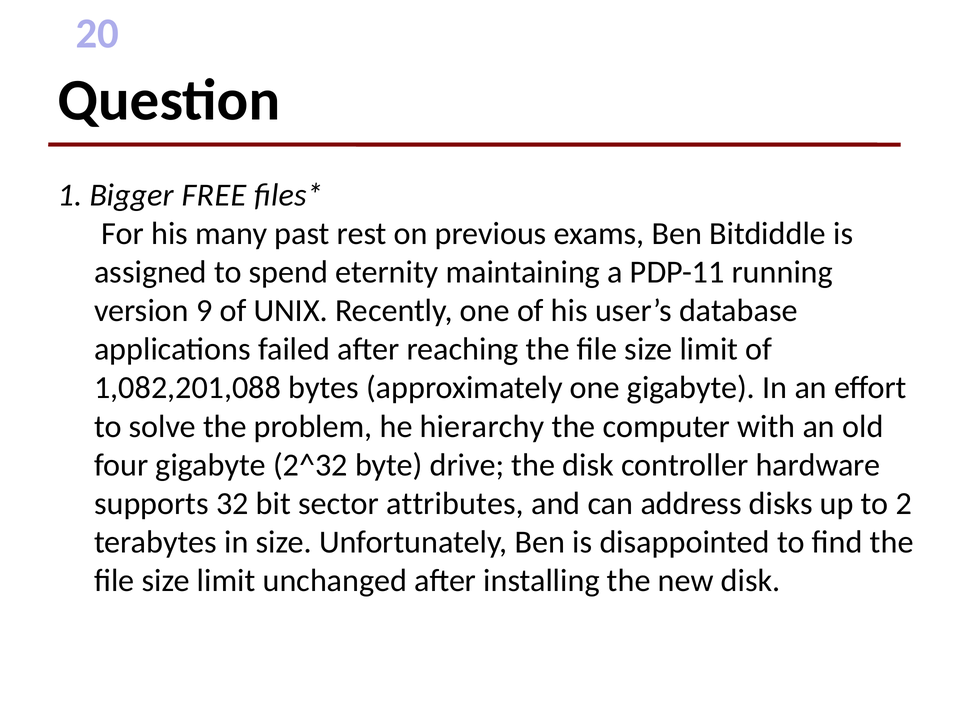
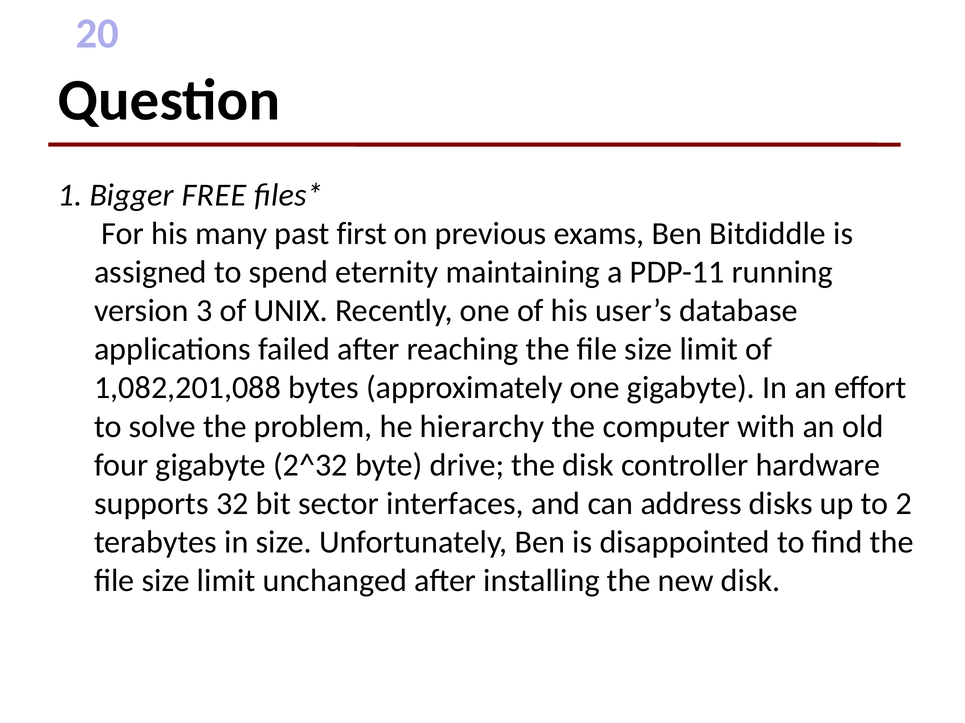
rest: rest -> first
9: 9 -> 3
attributes: attributes -> interfaces
